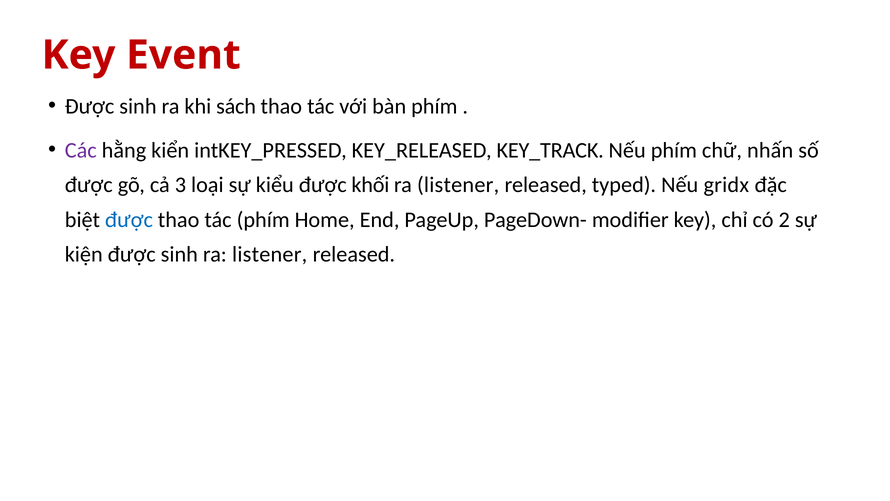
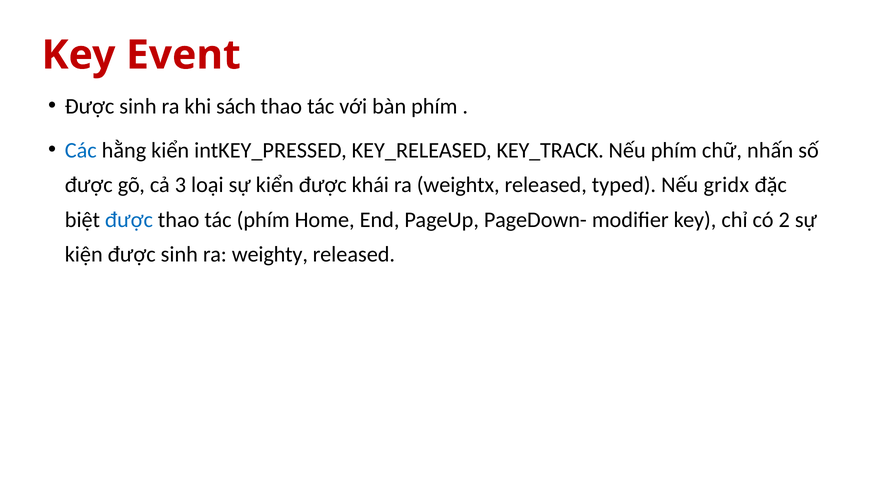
Các colour: purple -> blue
sự kiểu: kiểu -> kiển
khối: khối -> khái
listener at (458, 185): listener -> weightx
sinh ra listener: listener -> weighty
